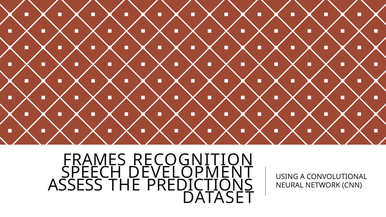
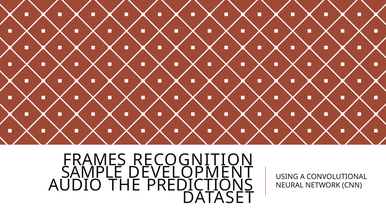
SPEECH: SPEECH -> SAMPLE
ASSESS: ASSESS -> AUDIO
